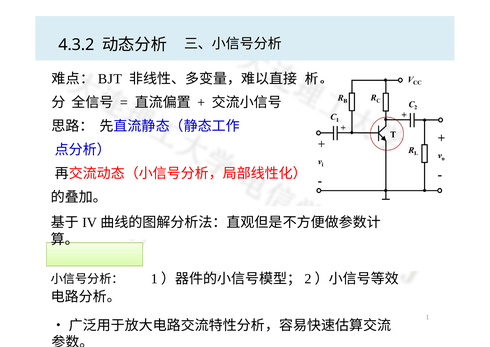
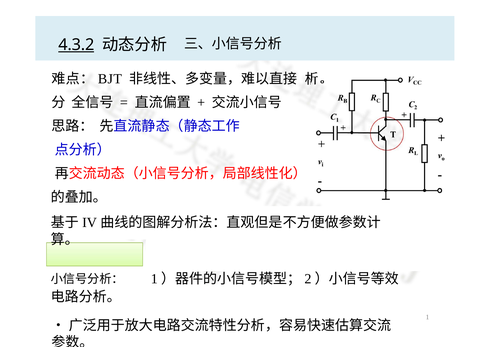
4.3.2 underline: none -> present
